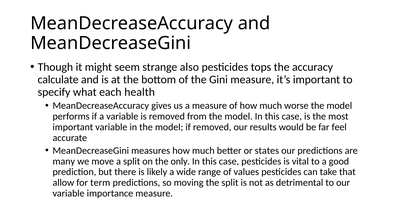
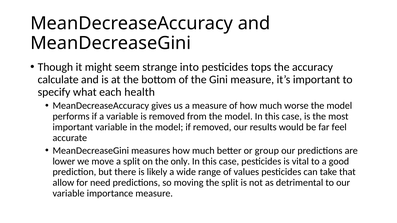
also: also -> into
states: states -> group
many: many -> lower
term: term -> need
